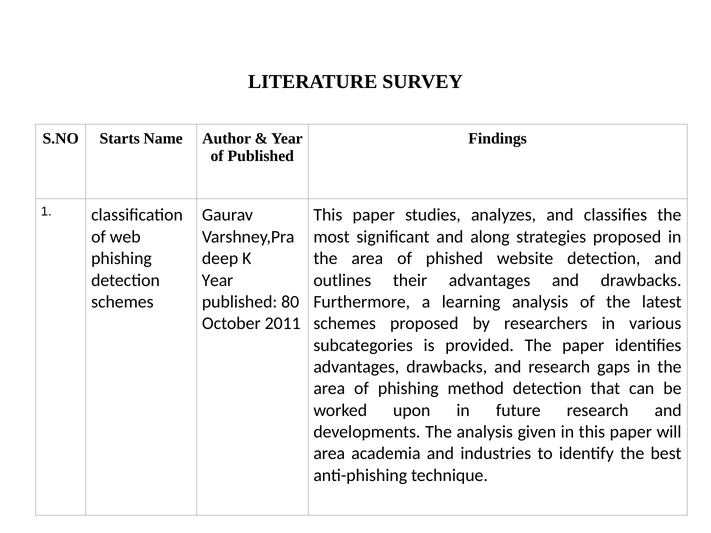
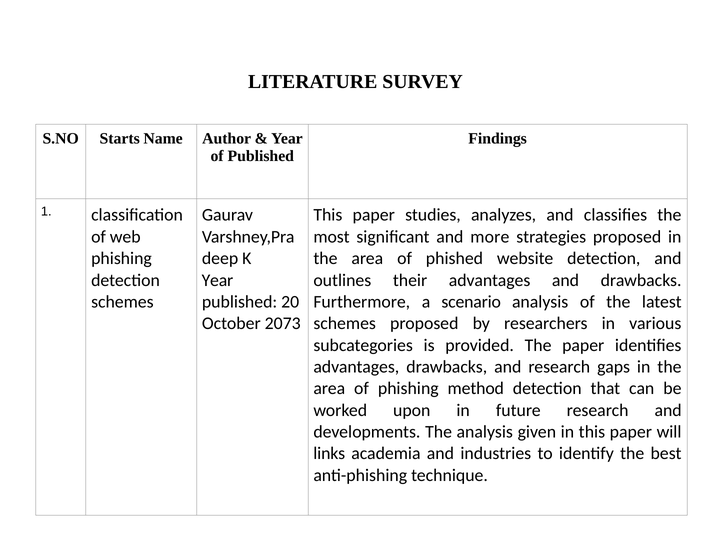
along: along -> more
80: 80 -> 20
learning: learning -> scenario
2011: 2011 -> 2073
area at (329, 454): area -> links
